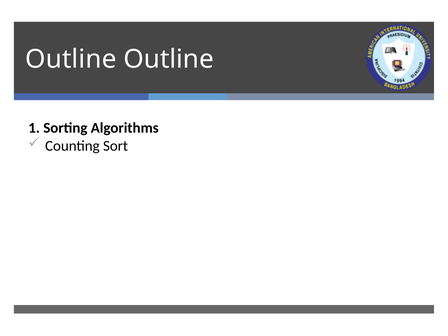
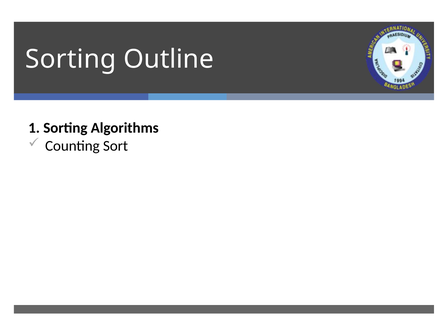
Outline at (71, 59): Outline -> Sorting
